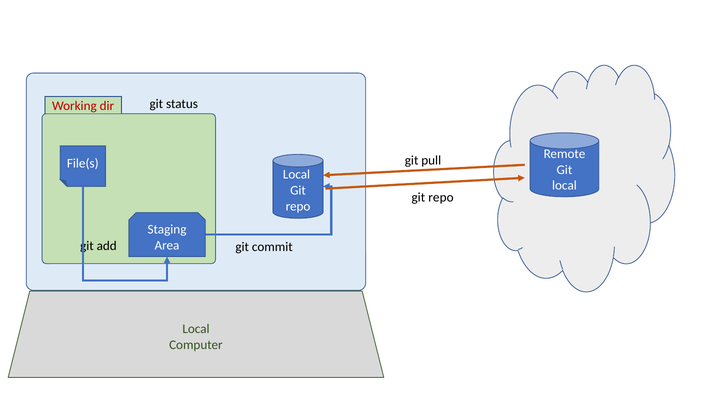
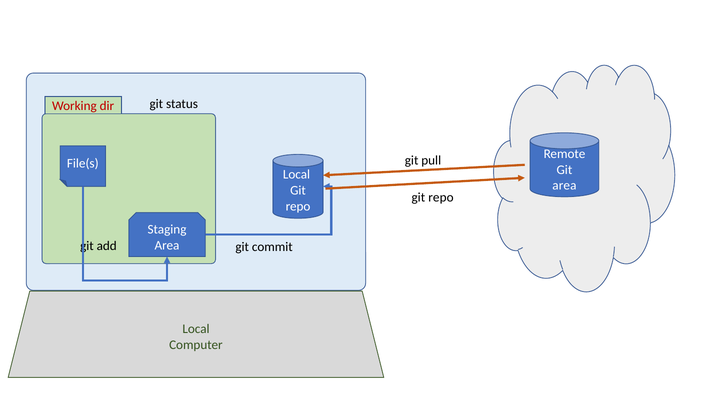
local at (564, 186): local -> area
